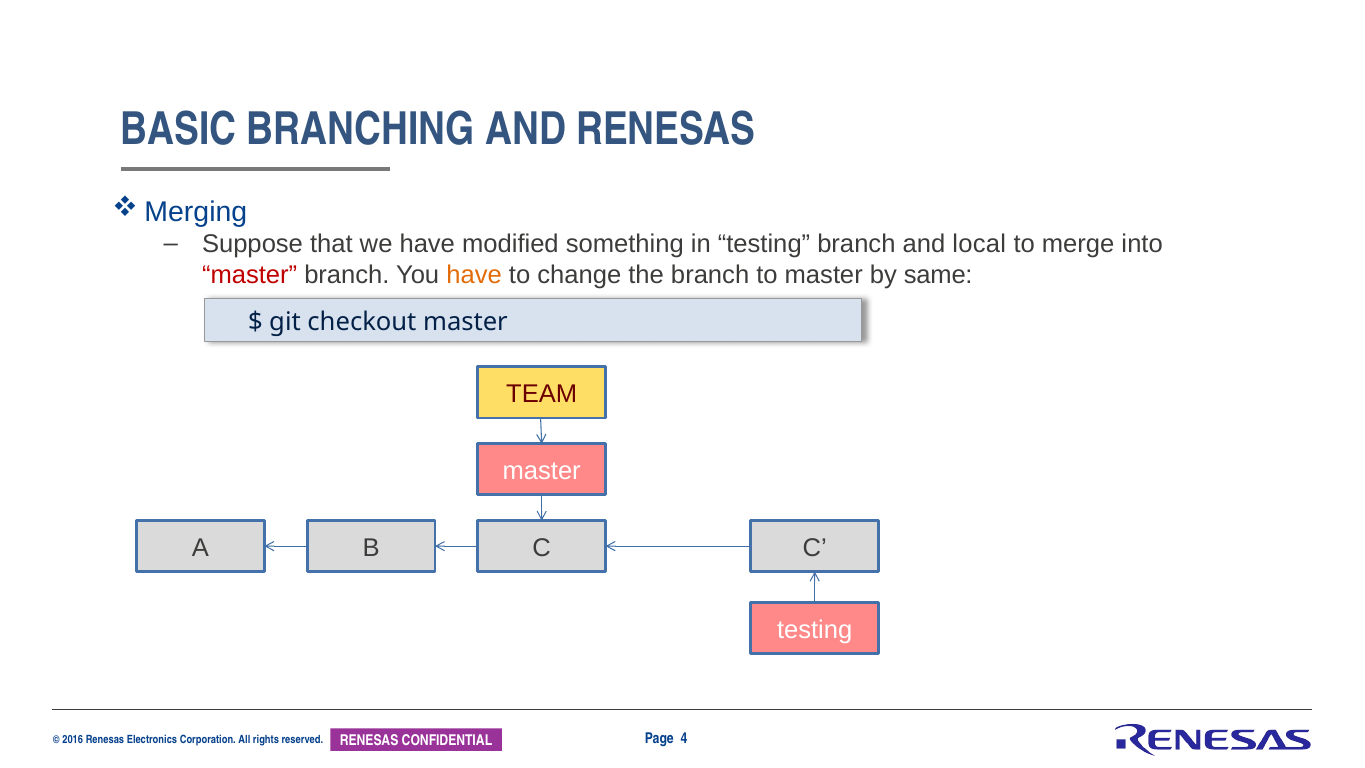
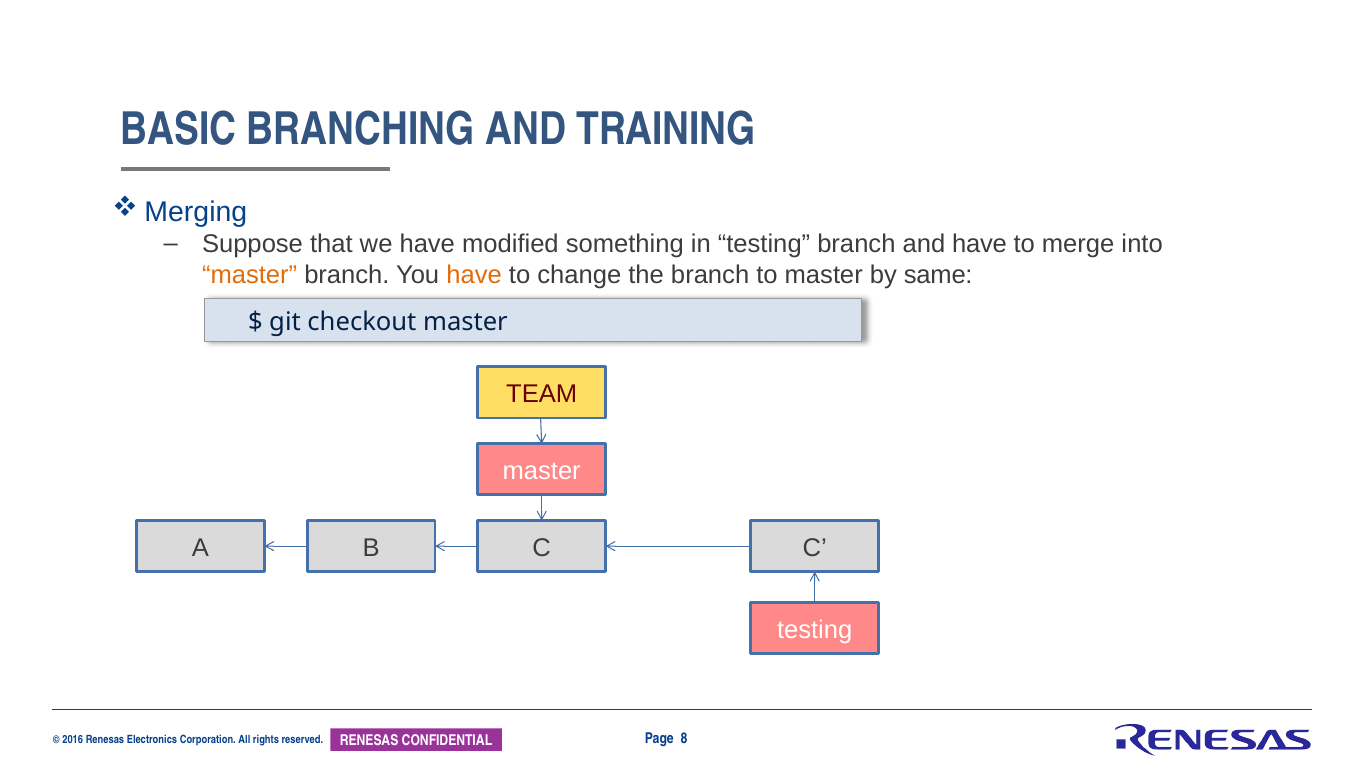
AND RENESAS: RENESAS -> TRAINING
and local: local -> have
master at (250, 275) colour: red -> orange
4: 4 -> 8
